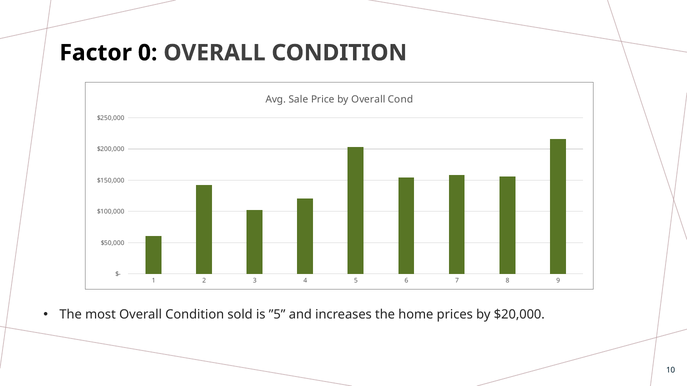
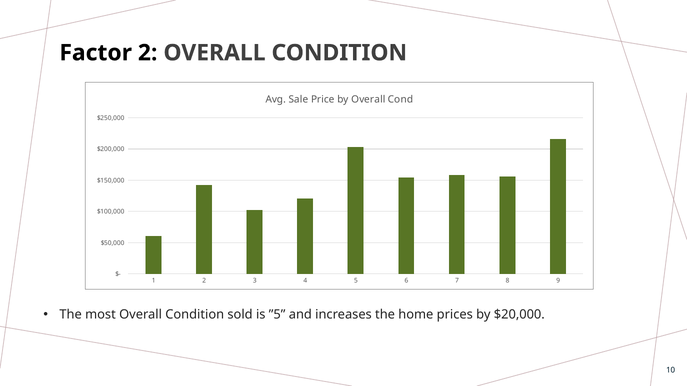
Factor 0: 0 -> 2
